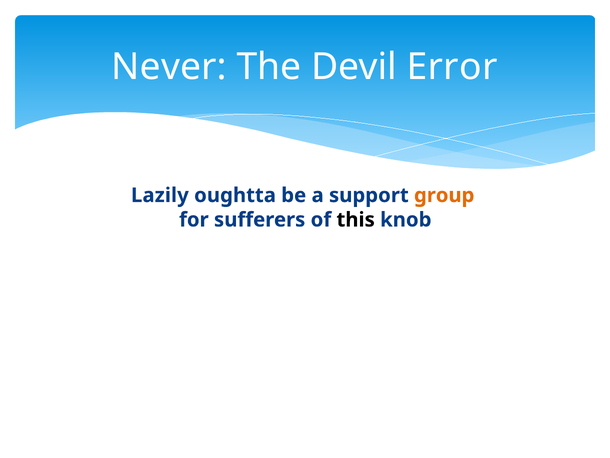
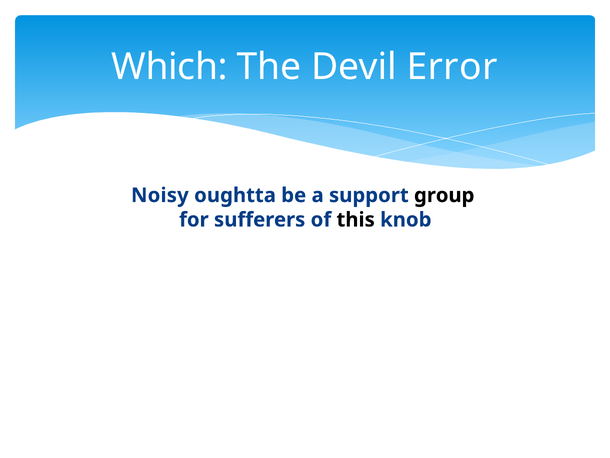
Never: Never -> Which
Lazily: Lazily -> Noisy
group colour: orange -> black
